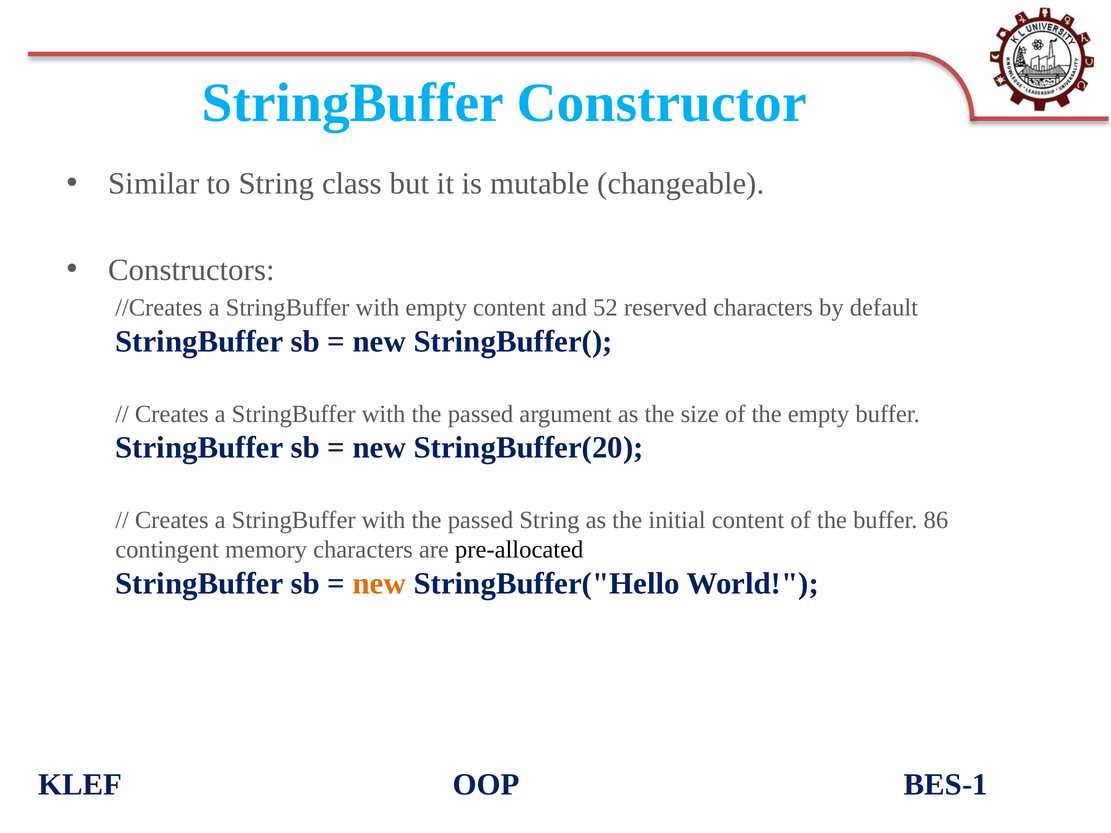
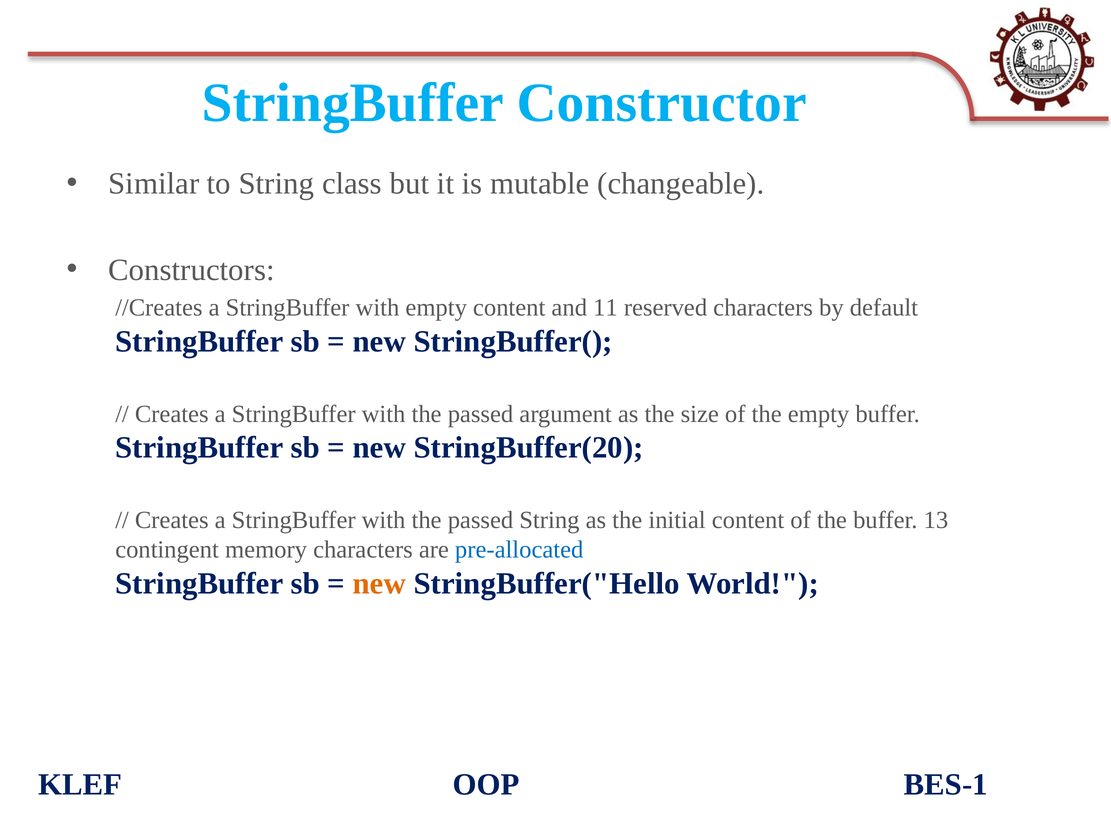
52: 52 -> 11
86: 86 -> 13
pre-allocated colour: black -> blue
